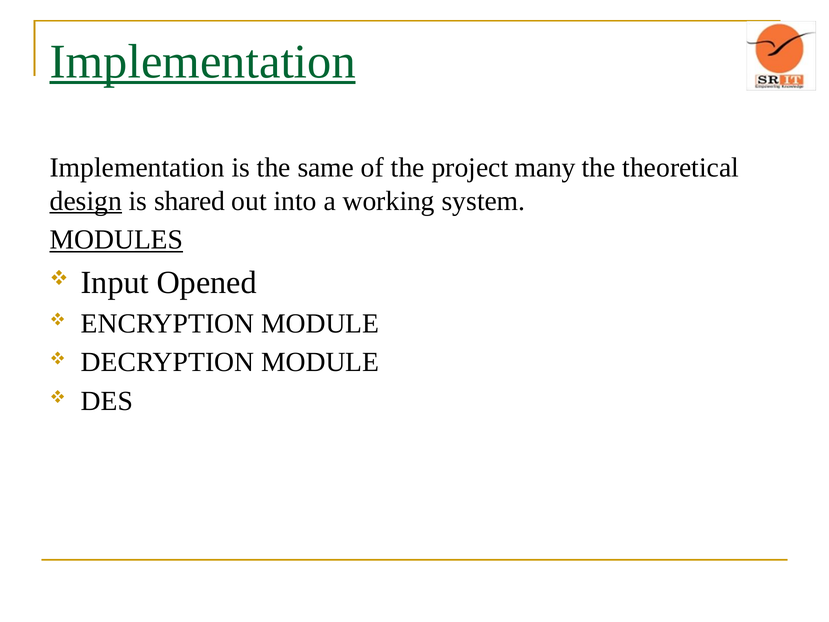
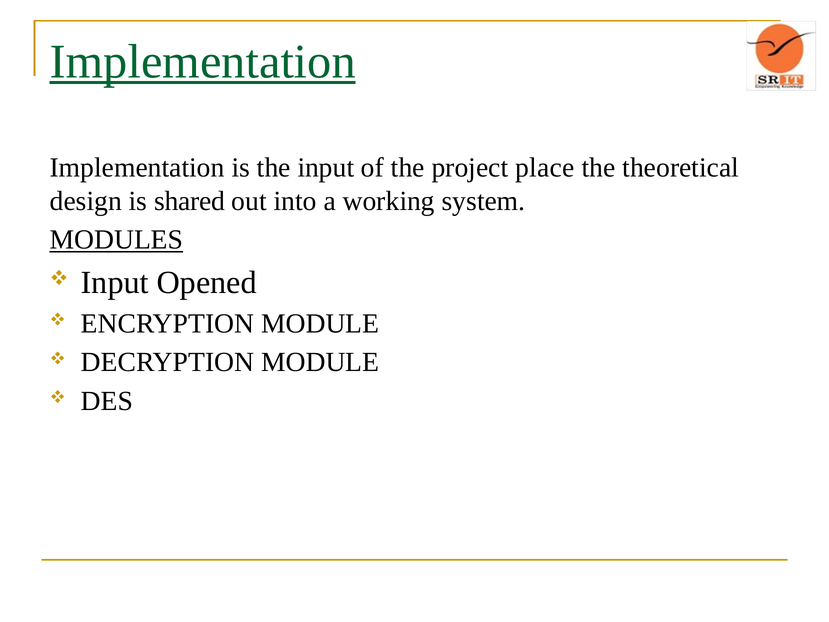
the same: same -> input
many: many -> place
design underline: present -> none
